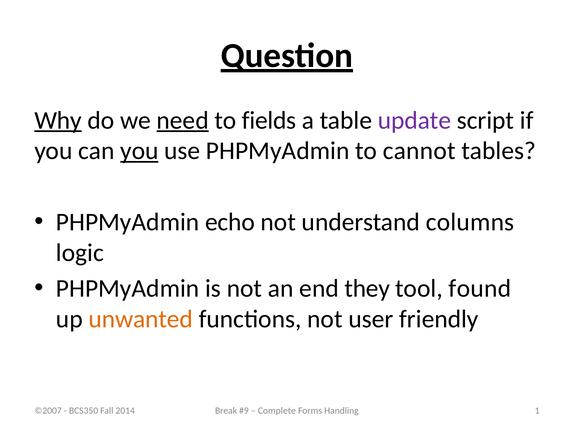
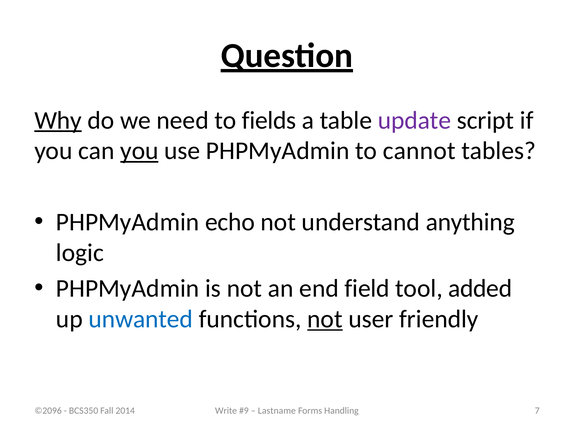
need underline: present -> none
columns: columns -> anything
they: they -> field
found: found -> added
unwanted colour: orange -> blue
not at (325, 319) underline: none -> present
Break: Break -> Write
Complete: Complete -> Lastname
1: 1 -> 7
©2007: ©2007 -> ©2096
